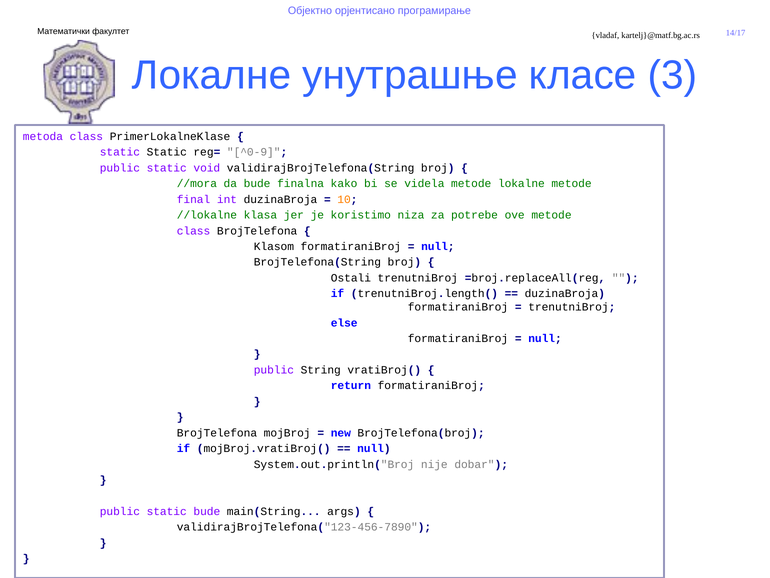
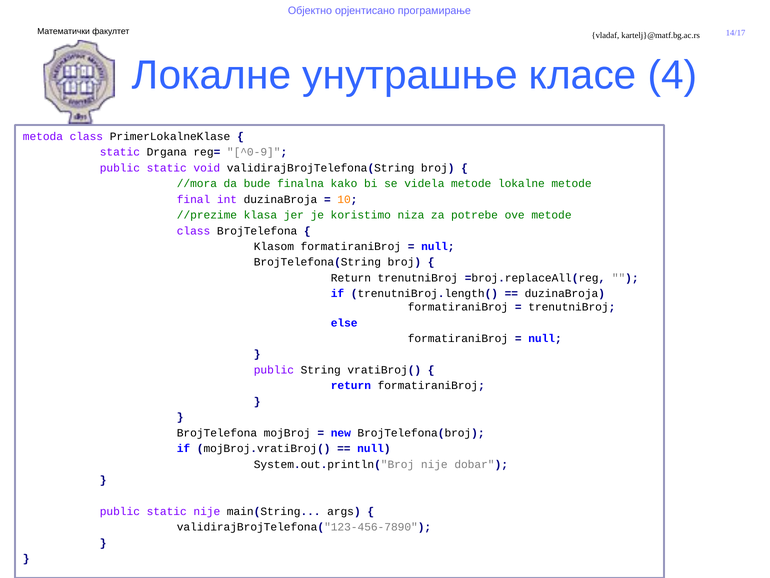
3: 3 -> 4
static Static: Static -> Drgana
//lokalne: //lokalne -> //prezime
Ostali at (351, 278): Ostali -> Return
static bude: bude -> nije
